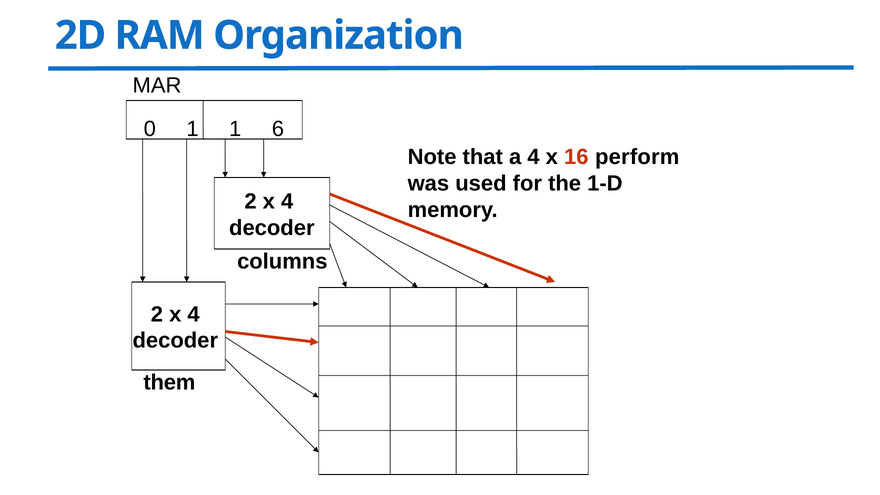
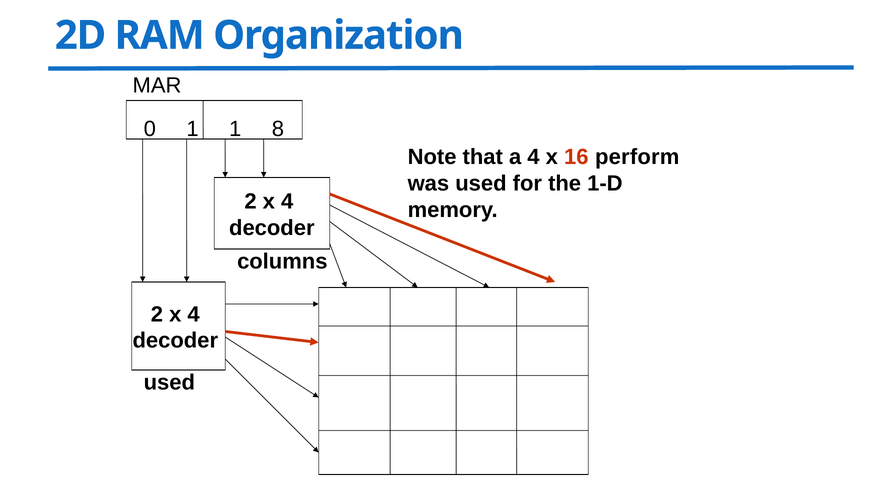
6: 6 -> 8
them at (169, 382): them -> used
